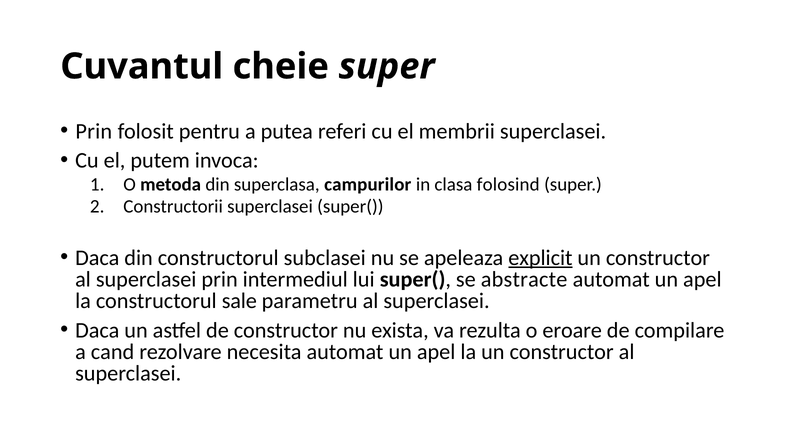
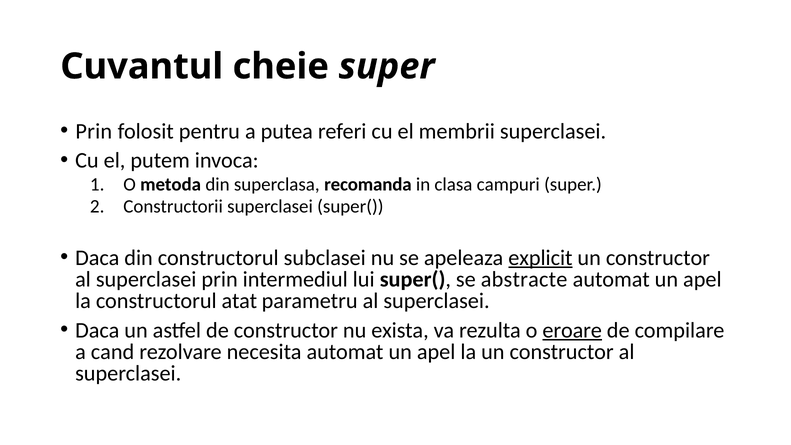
campurilor: campurilor -> recomanda
folosind: folosind -> campuri
sale: sale -> atat
eroare underline: none -> present
